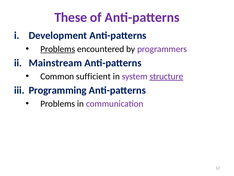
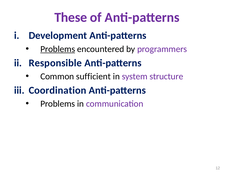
Mainstream: Mainstream -> Responsible
structure underline: present -> none
Programming: Programming -> Coordination
